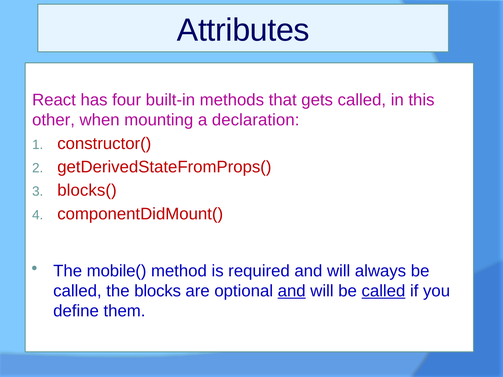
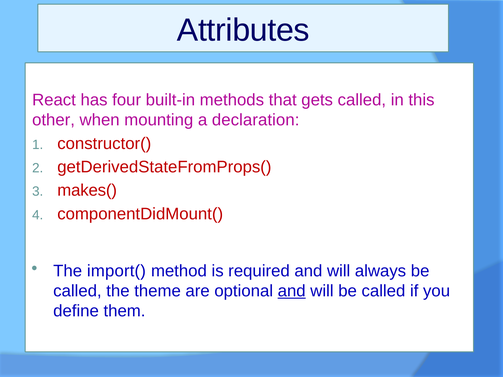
blocks(: blocks( -> makes(
mobile(: mobile( -> import(
blocks: blocks -> theme
called at (383, 291) underline: present -> none
